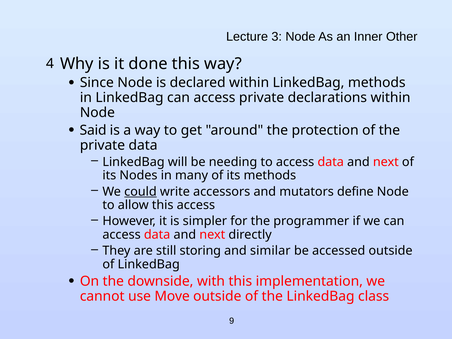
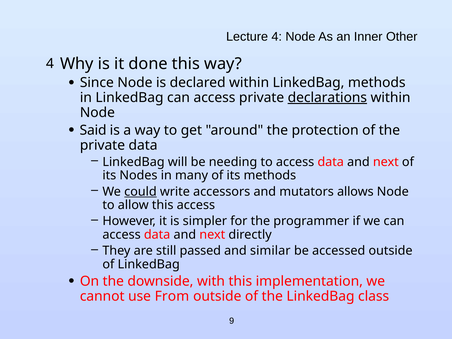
Lecture 3: 3 -> 4
declarations underline: none -> present
define: define -> allows
storing: storing -> passed
Move: Move -> From
